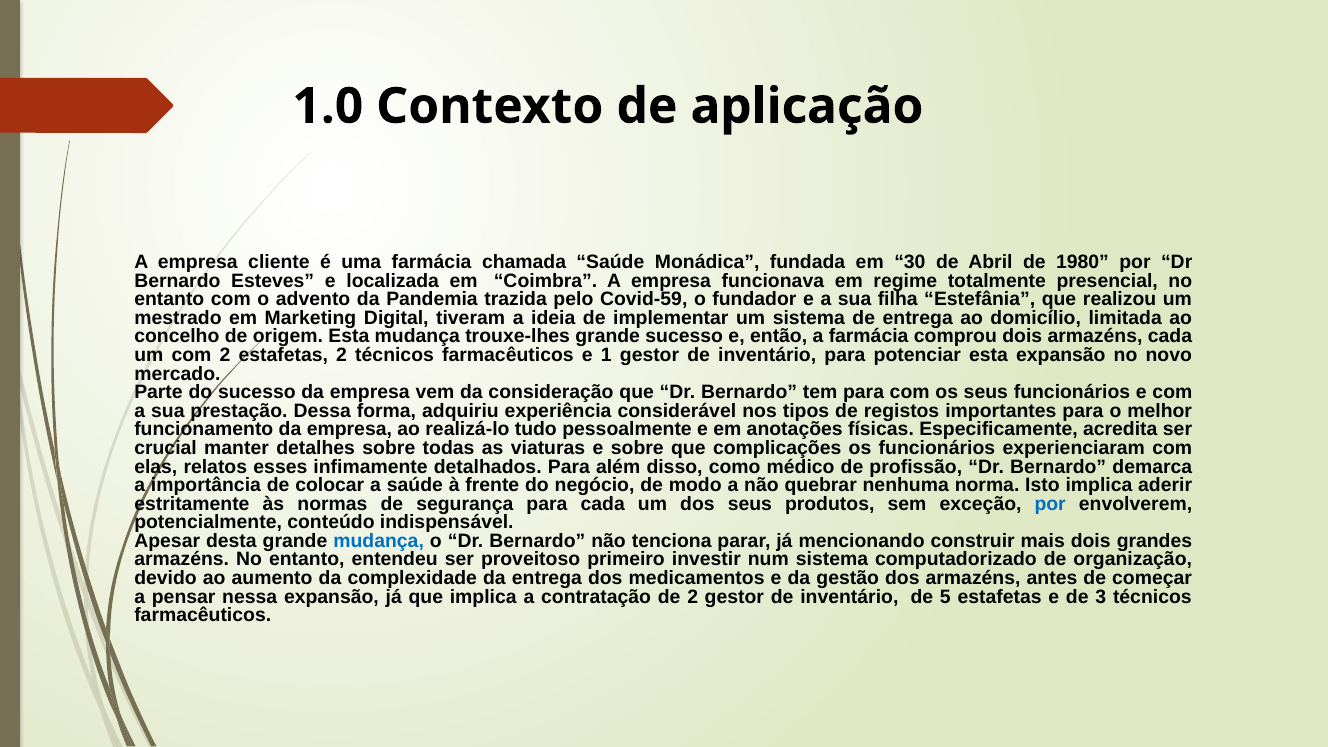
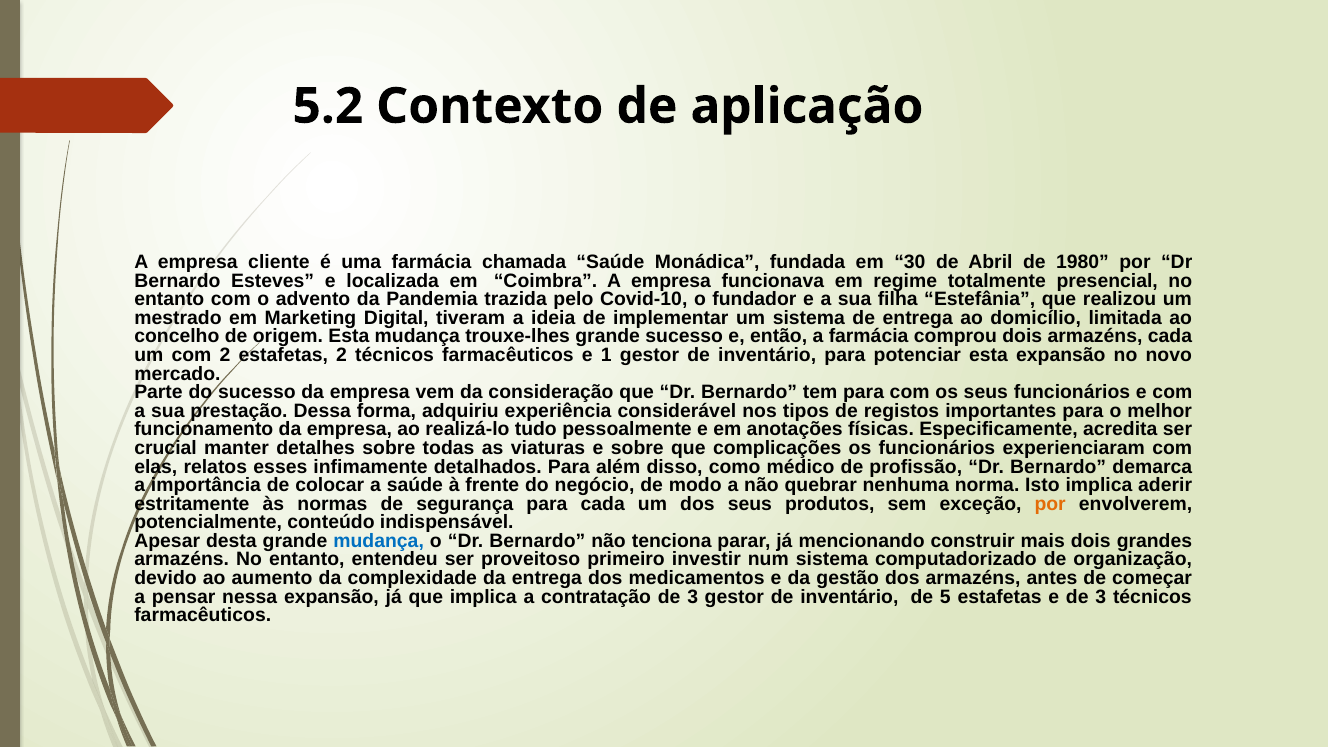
1.0: 1.0 -> 5.2
Covid-59: Covid-59 -> Covid-10
por at (1050, 504) colour: blue -> orange
contratação de 2: 2 -> 3
